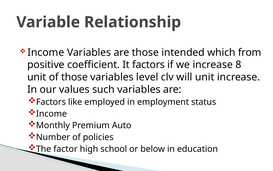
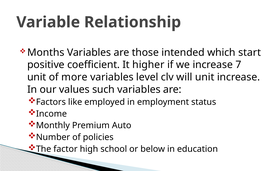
Income at (46, 52): Income -> Months
from: from -> start
It factors: factors -> higher
8: 8 -> 7
of those: those -> more
